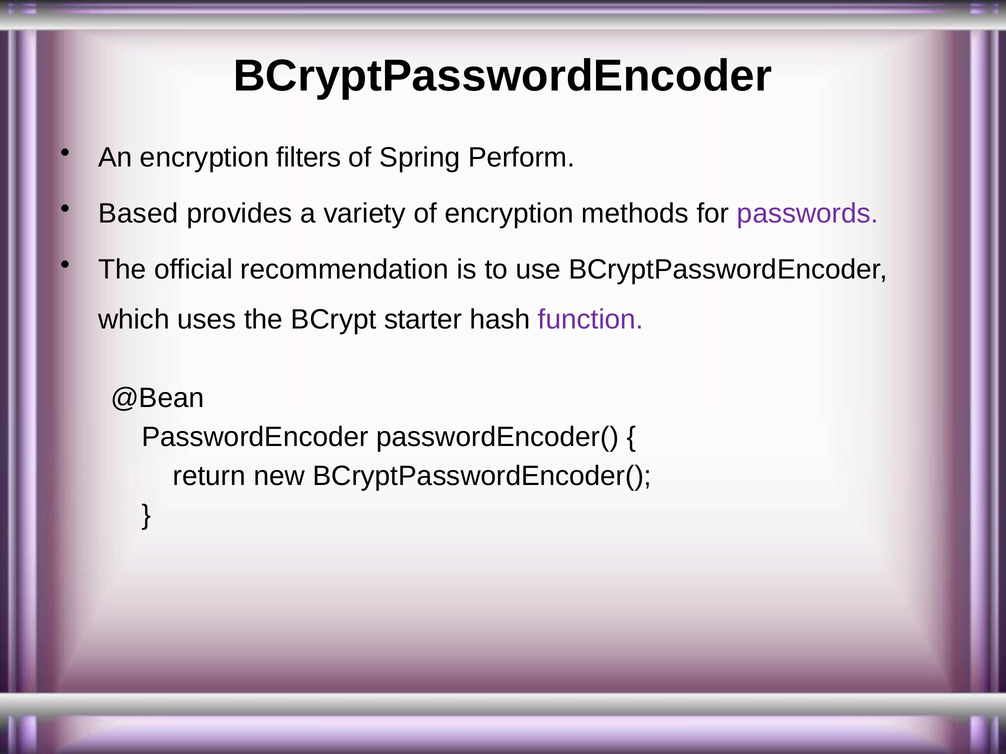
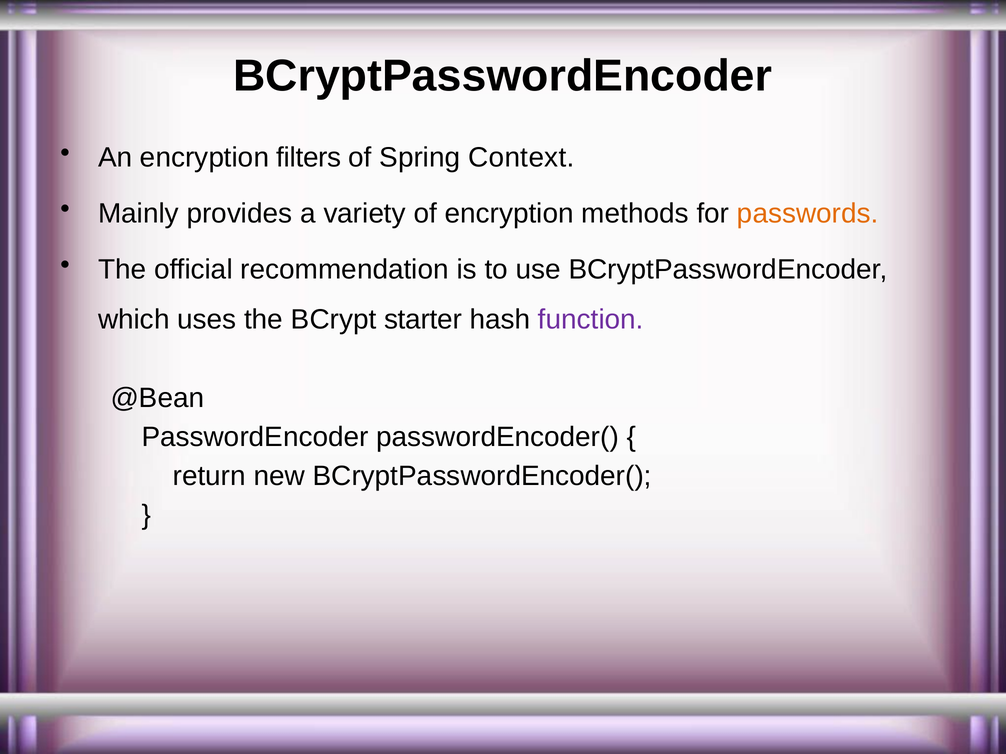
Perform: Perform -> Context
Based: Based -> Mainly
passwords colour: purple -> orange
